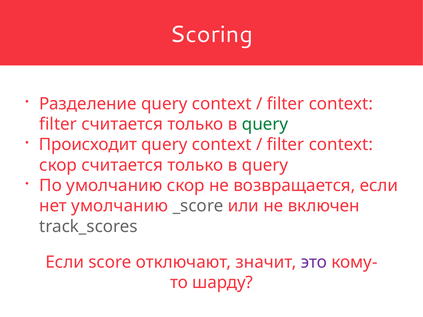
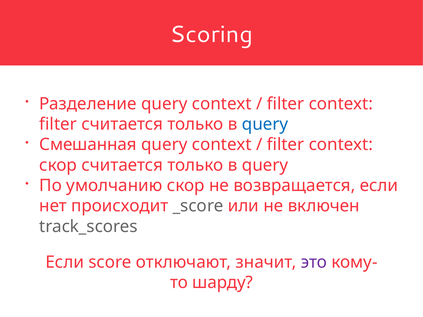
query at (265, 124) colour: green -> blue
Происходит: Происходит -> Смешанная
нет умолчанию: умолчанию -> происходит
